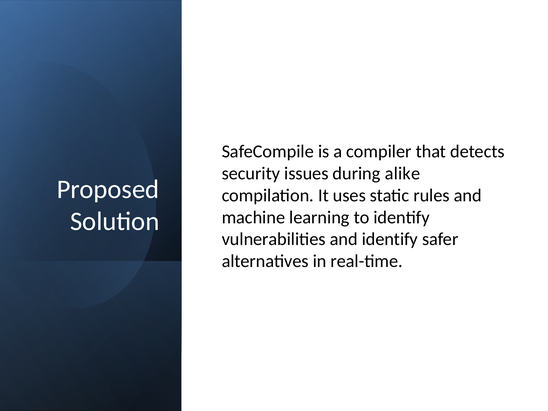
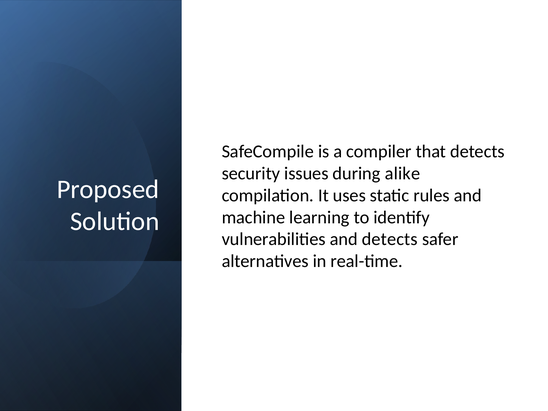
and identify: identify -> detects
